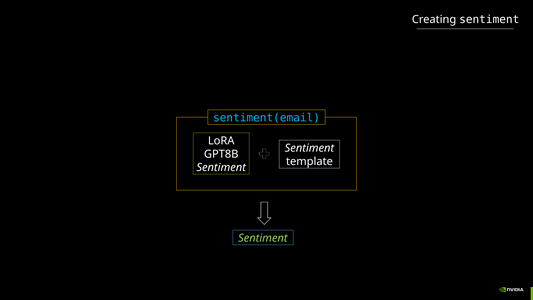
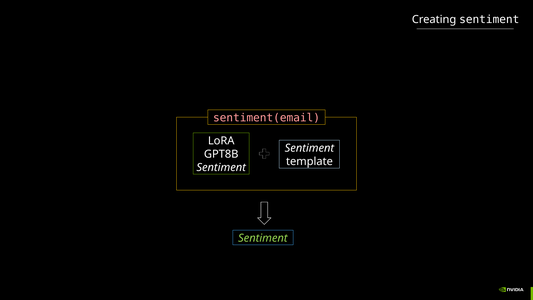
sentiment(email colour: light blue -> pink
